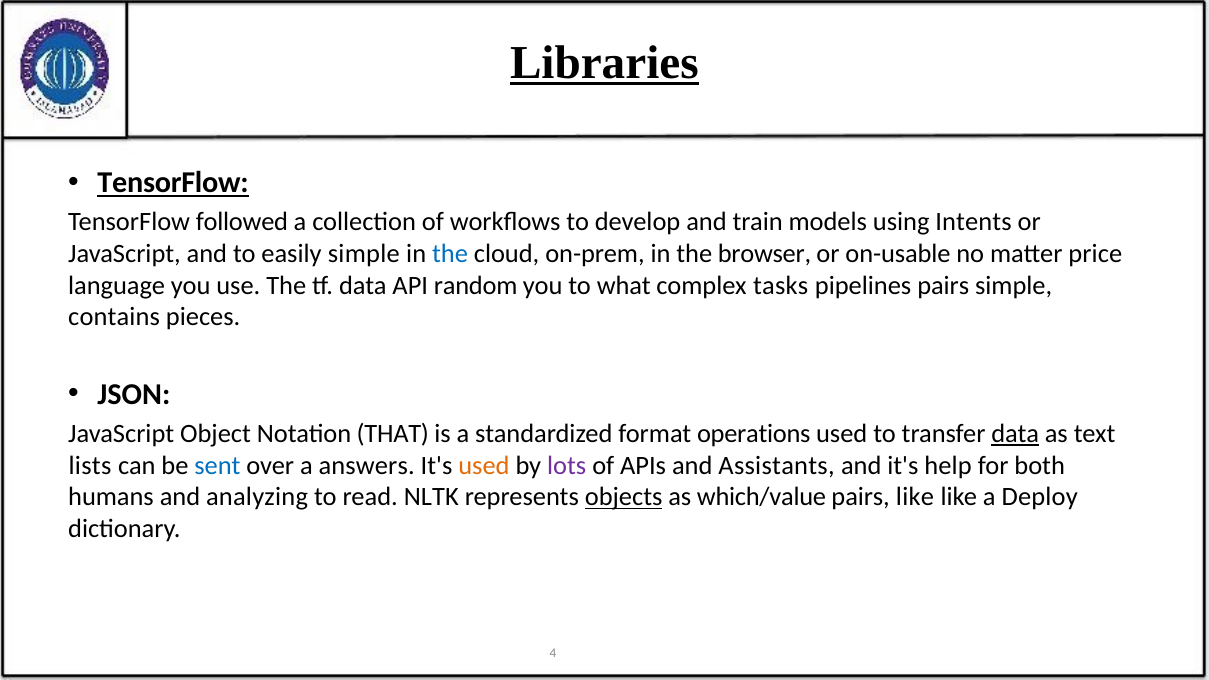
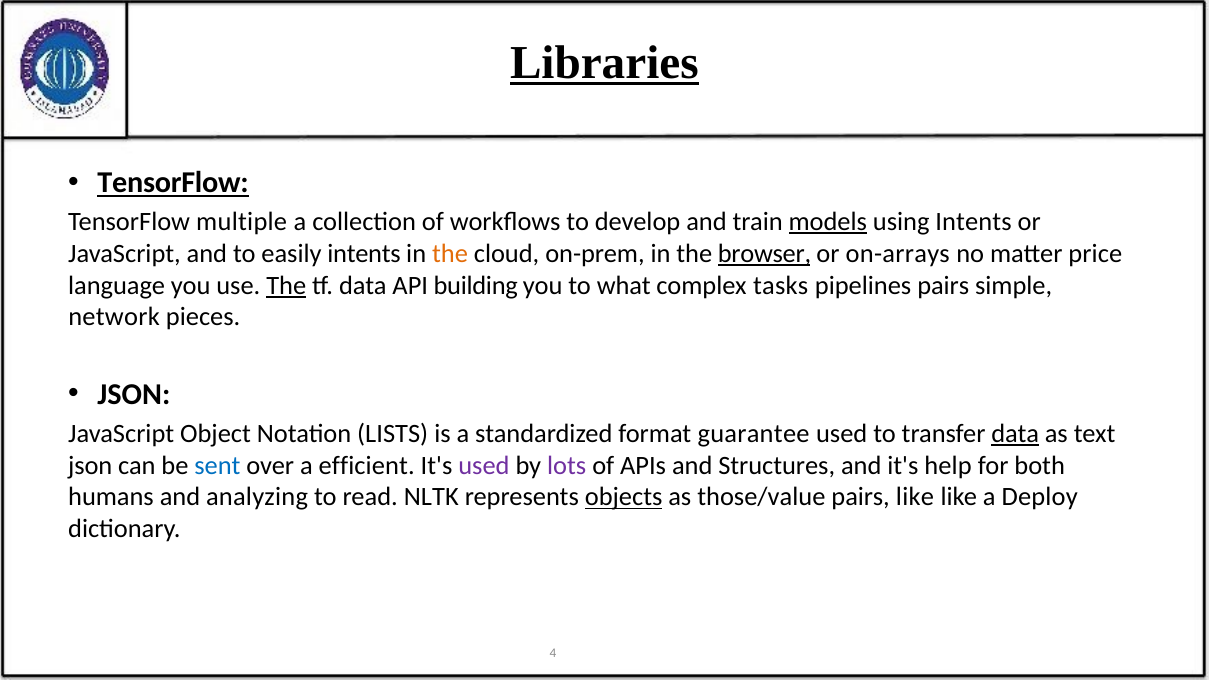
followed: followed -> multiple
models underline: none -> present
easily simple: simple -> intents
the at (450, 254) colour: blue -> orange
browser underline: none -> present
on-usable: on-usable -> on-arrays
The at (286, 285) underline: none -> present
random: random -> building
contains: contains -> network
THAT: THAT -> LISTS
operations: operations -> guarantee
lists at (90, 465): lists -> json
answers: answers -> efficient
used at (484, 465) colour: orange -> purple
Assistants: Assistants -> Structures
which/value: which/value -> those/value
